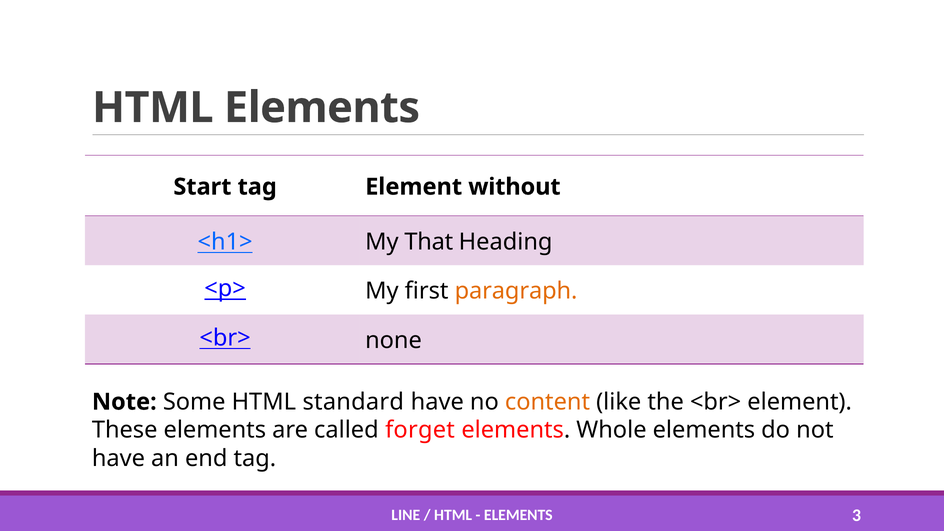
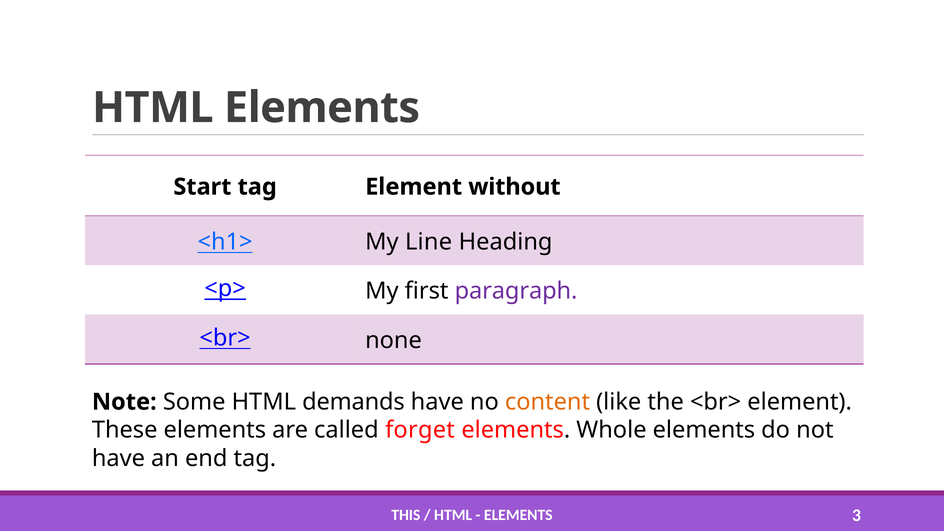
That: That -> Line
paragraph colour: orange -> purple
standard: standard -> demands
LINE: LINE -> THIS
